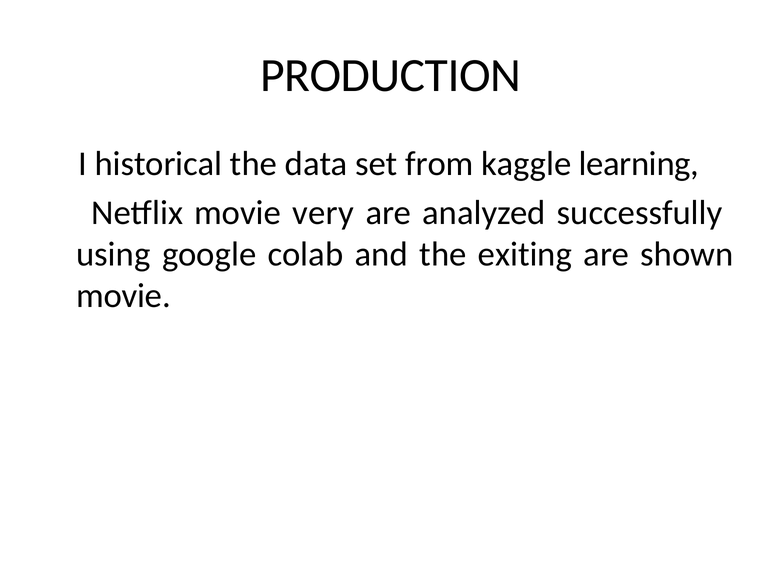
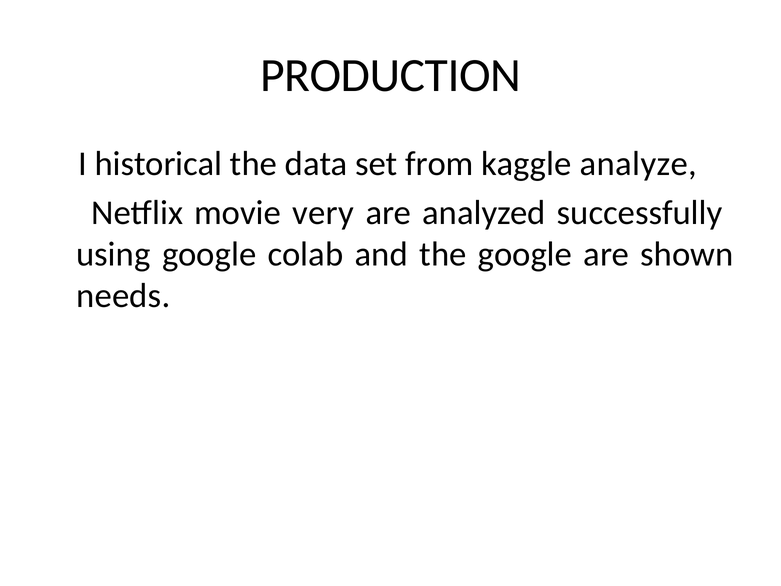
learning: learning -> analyze
the exiting: exiting -> google
movie at (123, 296): movie -> needs
